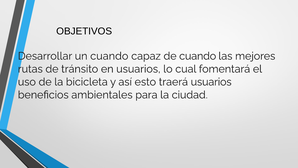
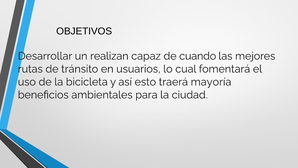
un cuando: cuando -> realizan
traerá usuarios: usuarios -> mayoría
